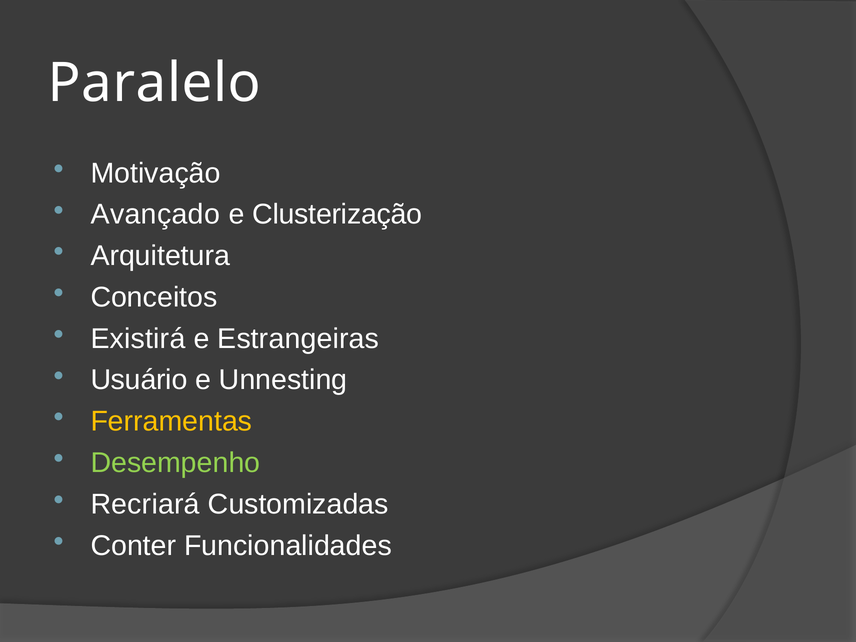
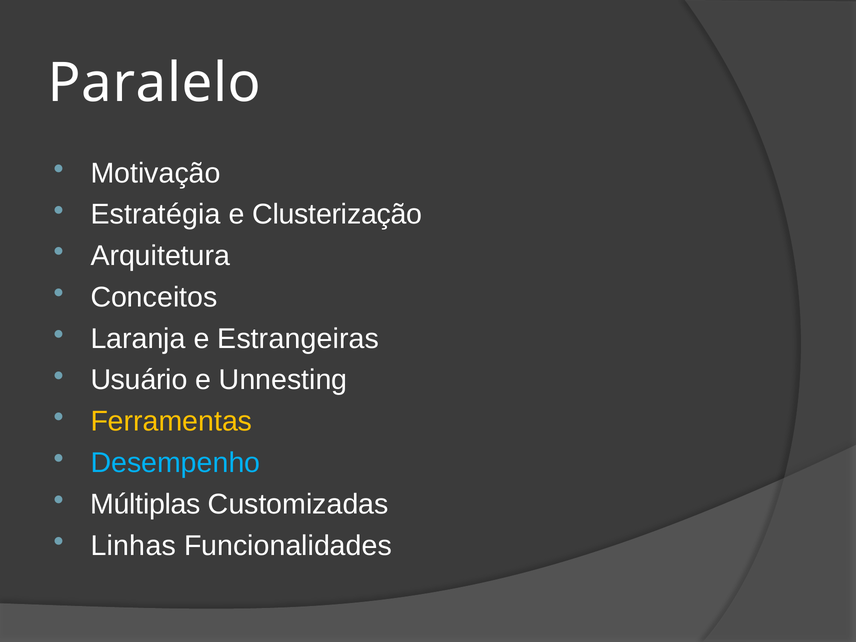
Avançado: Avançado -> Estratégia
Existirá: Existirá -> Laranja
Desempenho colour: light green -> light blue
Recriará: Recriará -> Múltiplas
Conter: Conter -> Linhas
